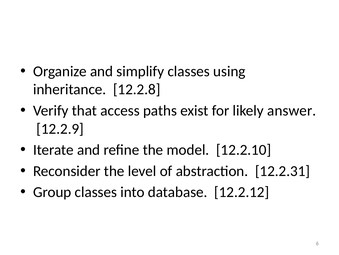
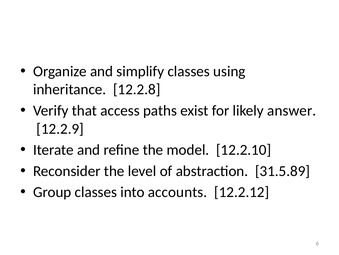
12.2.31: 12.2.31 -> 31.5.89
database: database -> accounts
